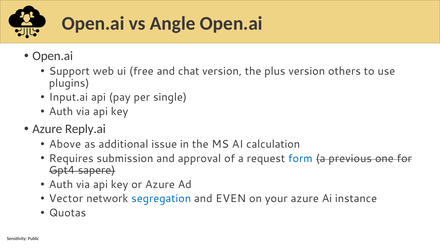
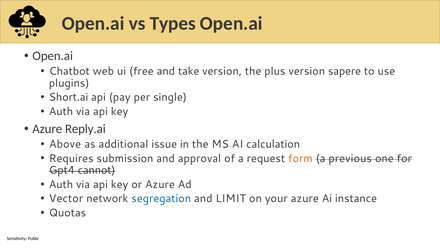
Angle: Angle -> Types
Support: Support -> Chatbot
chat: chat -> take
others: others -> sapere
Input.ai: Input.ai -> Short.ai
form colour: blue -> orange
sapere: sapere -> cannot
EVEN: EVEN -> LIMIT
